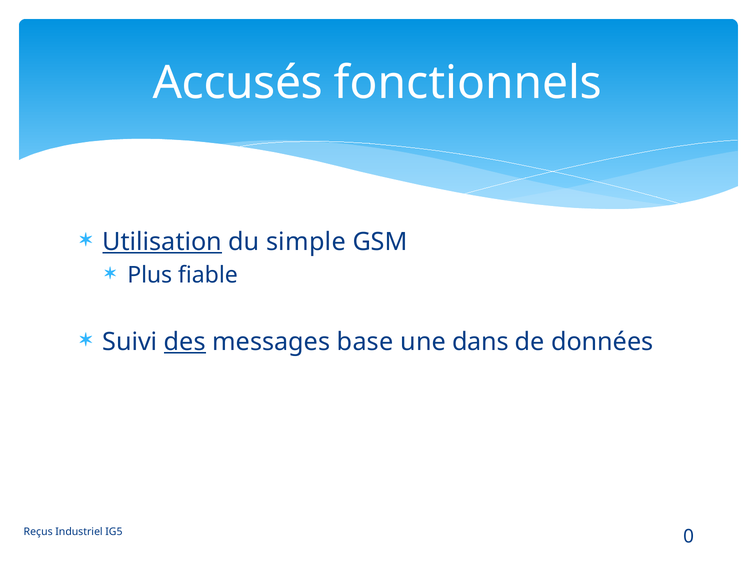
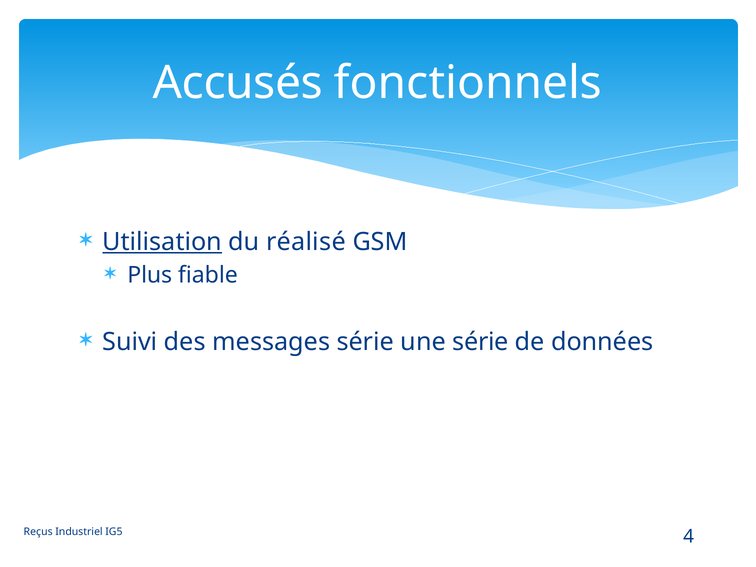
simple: simple -> réalisé
des underline: present -> none
messages base: base -> série
une dans: dans -> série
0: 0 -> 4
